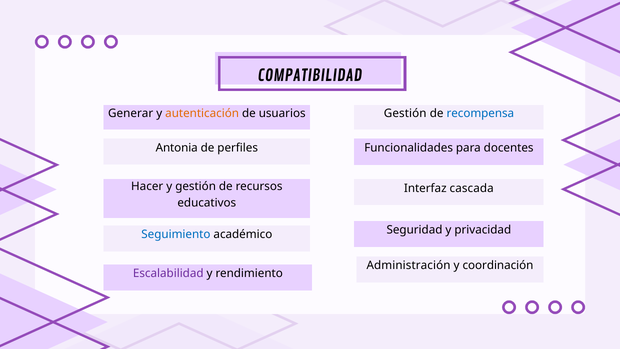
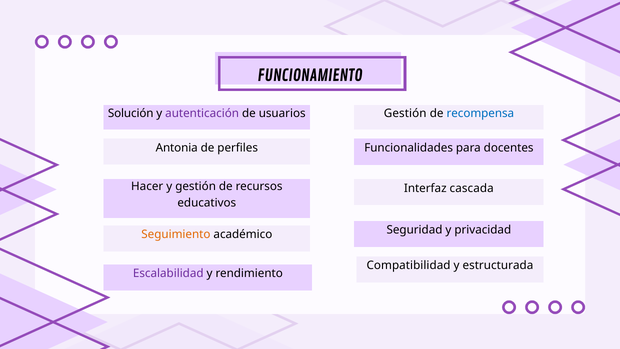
COMPATIBILIDAD: COMPATIBILIDAD -> FUNCIONAMIENTO
Generar: Generar -> Solución
autenticación colour: orange -> purple
Seguimiento colour: blue -> orange
Administración: Administración -> Compatibilidad
coordinación: coordinación -> estructurada
